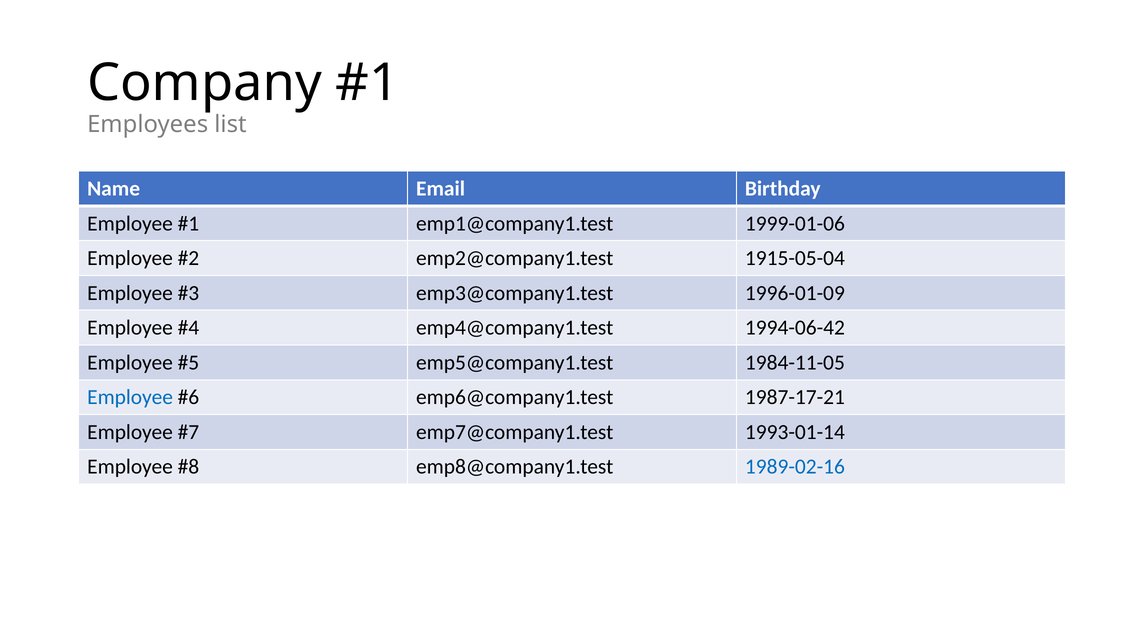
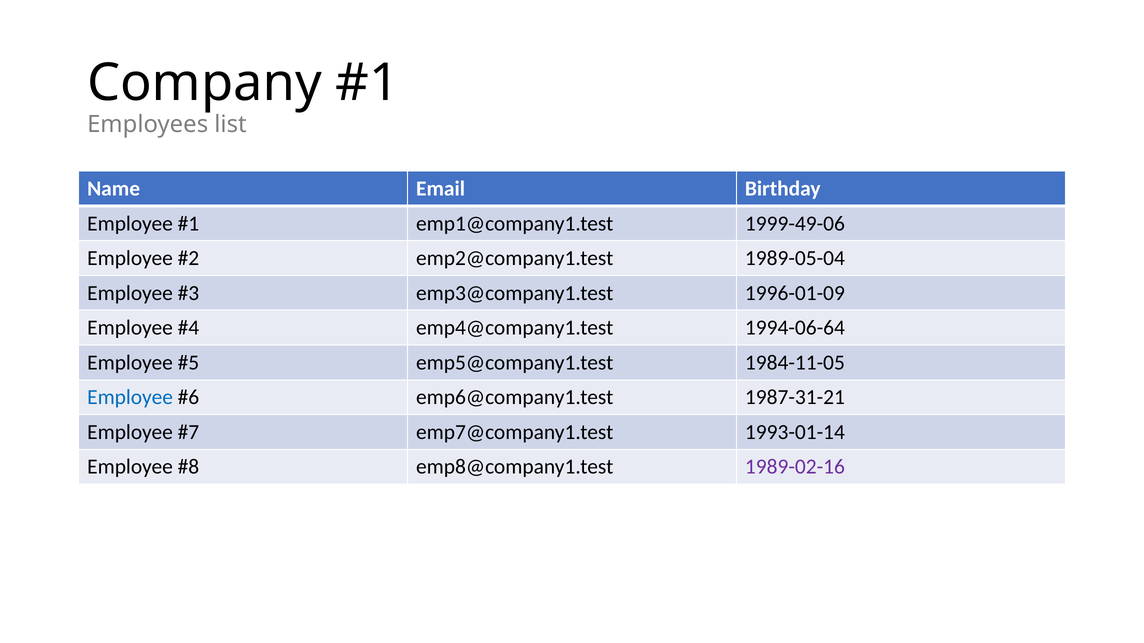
1999-01-06: 1999-01-06 -> 1999-49-06
1915-05-04: 1915-05-04 -> 1989-05-04
1994-06-42: 1994-06-42 -> 1994-06-64
1987-17-21: 1987-17-21 -> 1987-31-21
1989-02-16 colour: blue -> purple
